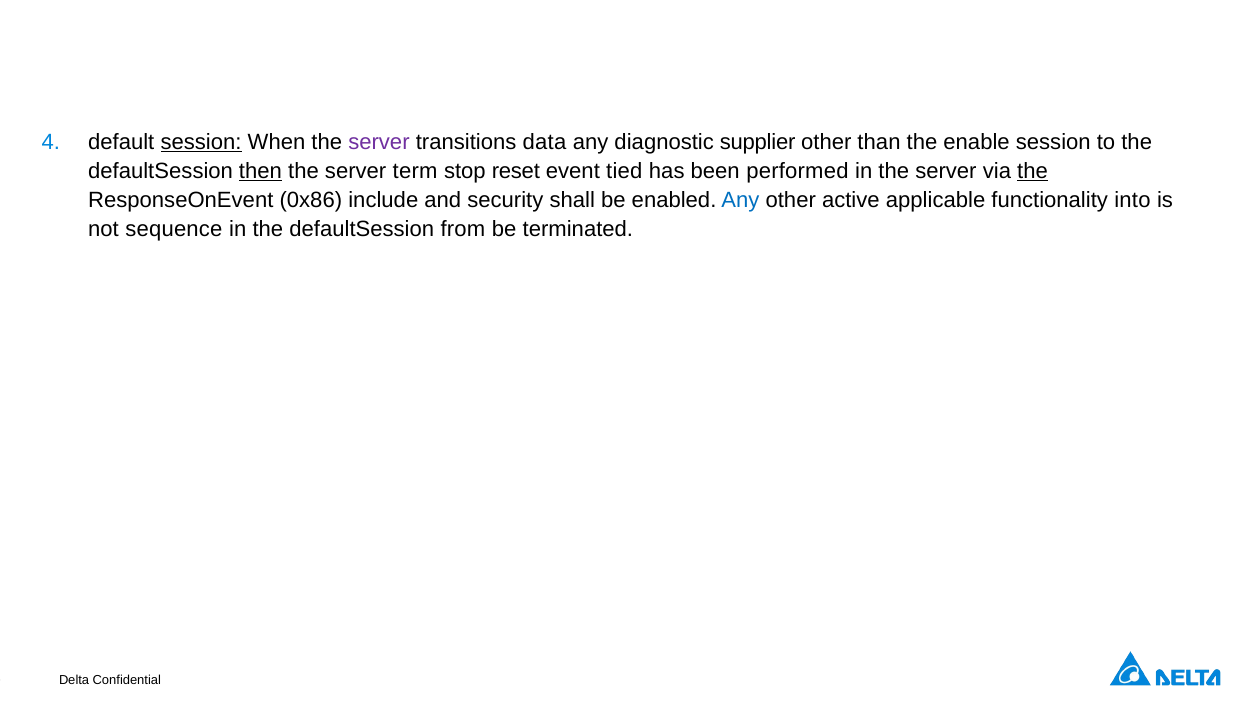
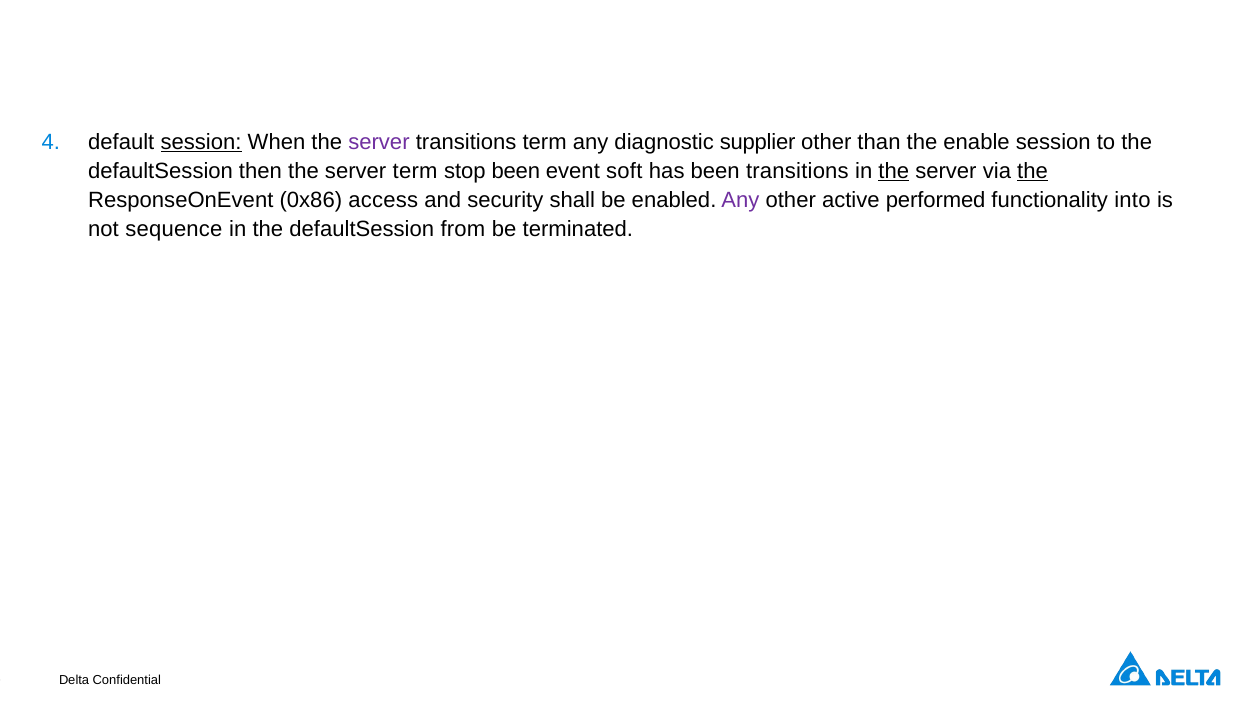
transitions data: data -> term
then underline: present -> none
stop reset: reset -> been
tied: tied -> soft
been performed: performed -> transitions
the at (894, 171) underline: none -> present
include: include -> access
Any at (740, 200) colour: blue -> purple
applicable: applicable -> performed
